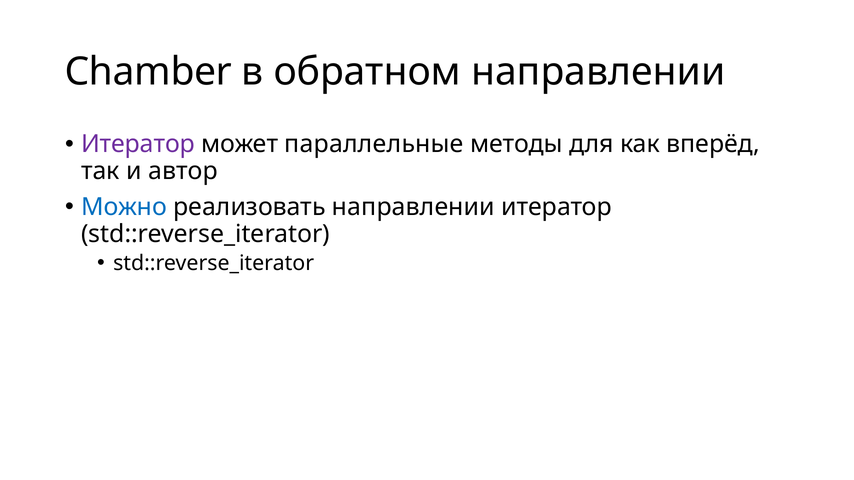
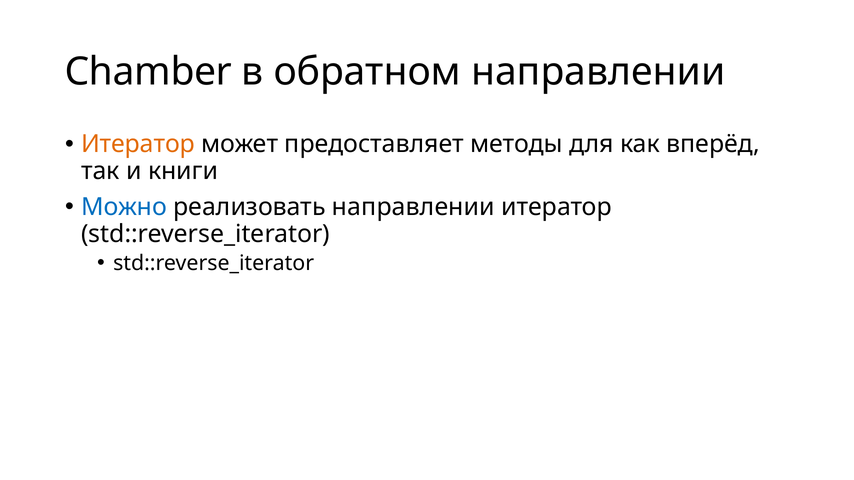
Итератор at (138, 144) colour: purple -> orange
параллельные: параллельные -> предоставляет
автор: автор -> книги
